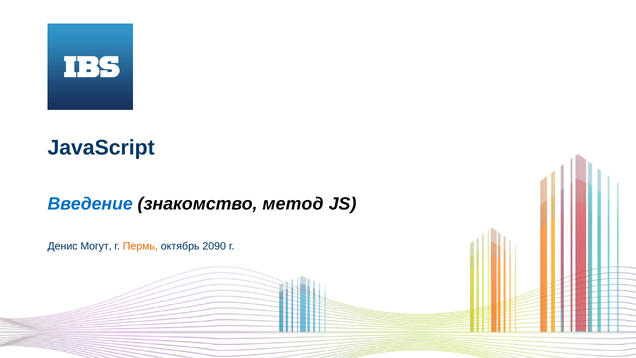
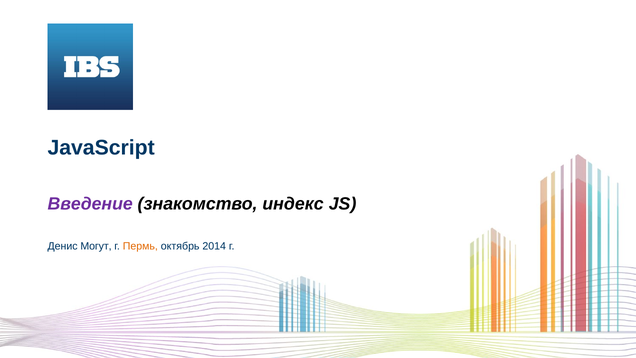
Введение colour: blue -> purple
метод: метод -> индекс
2090: 2090 -> 2014
